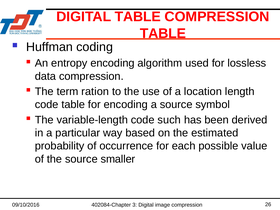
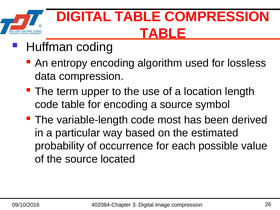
ration: ration -> upper
such: such -> most
smaller: smaller -> located
